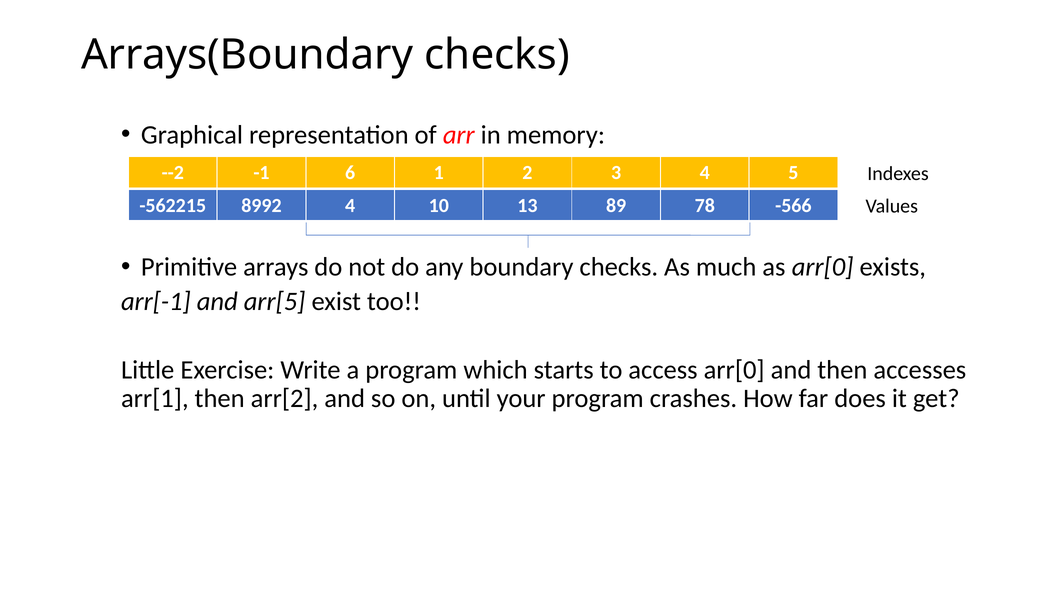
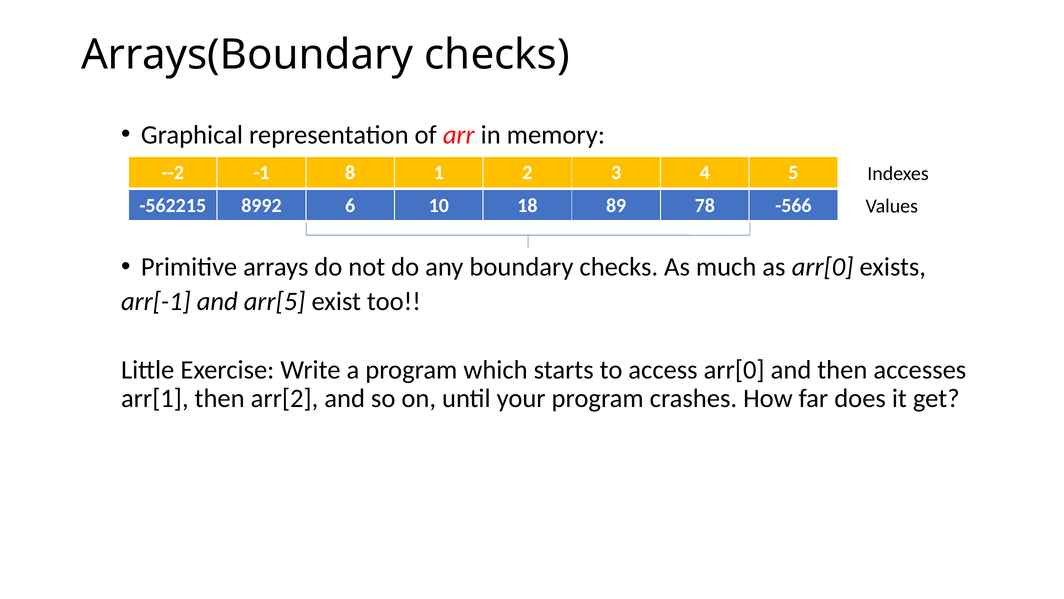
6: 6 -> 8
8992 4: 4 -> 6
13: 13 -> 18
